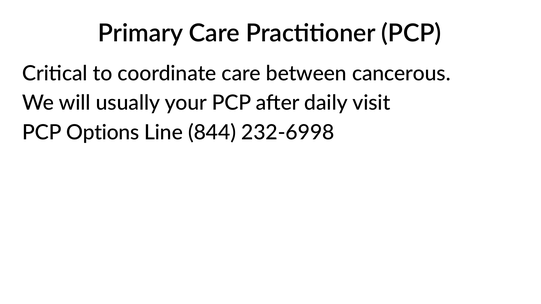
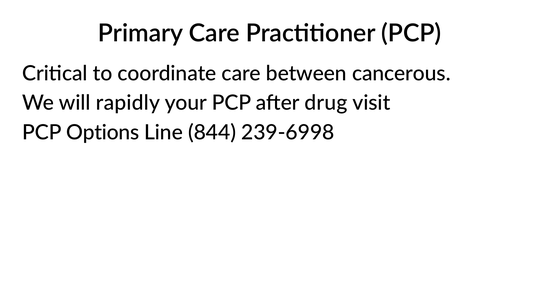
usually: usually -> rapidly
daily: daily -> drug
232-6998: 232-6998 -> 239-6998
